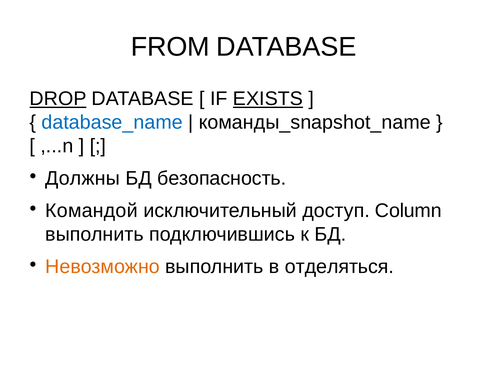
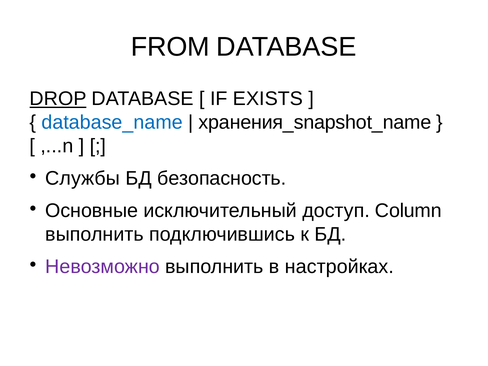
EXISTS underline: present -> none
команды_snapshot_name: команды_snapshot_name -> хранения_snapshot_name
Должны: Должны -> Службы
Командой: Командой -> Основные
Невозможно colour: orange -> purple
отделяться: отделяться -> настройках
